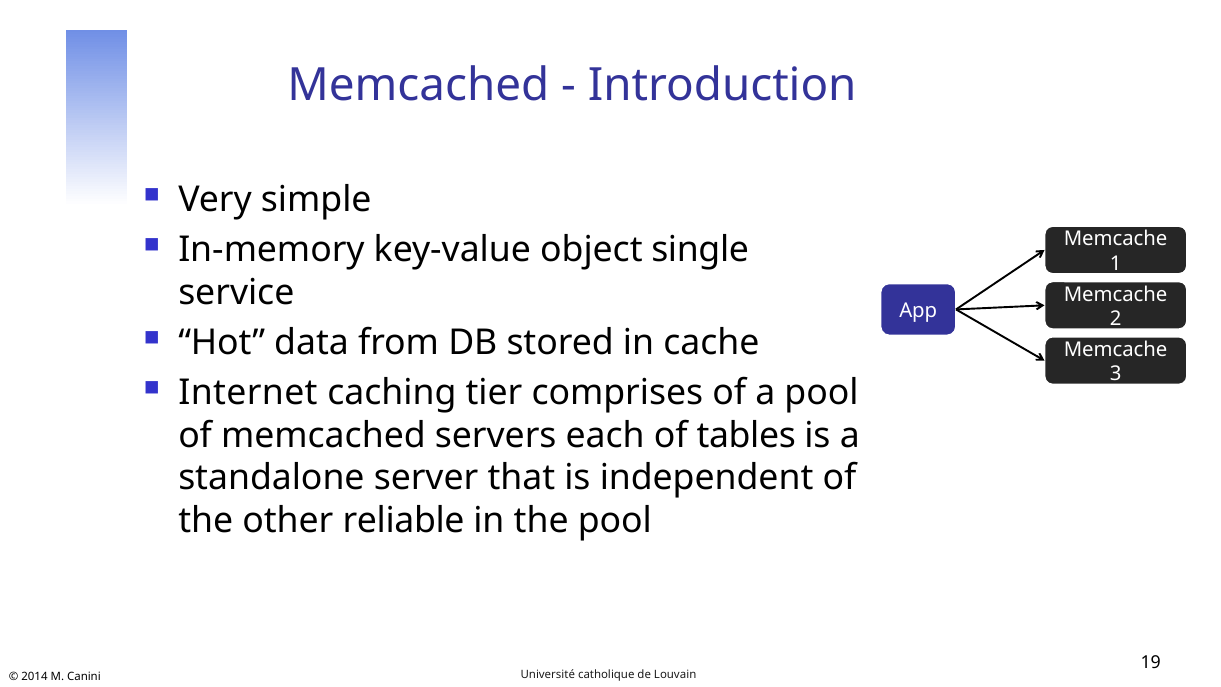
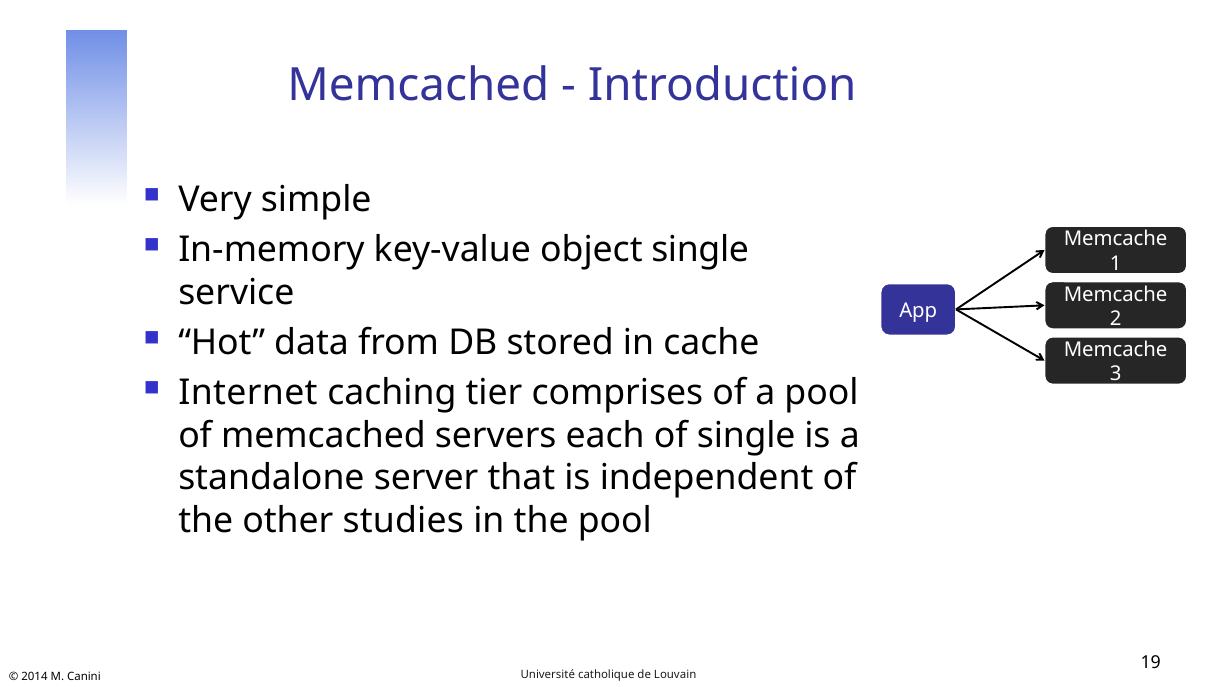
of tables: tables -> single
reliable: reliable -> studies
